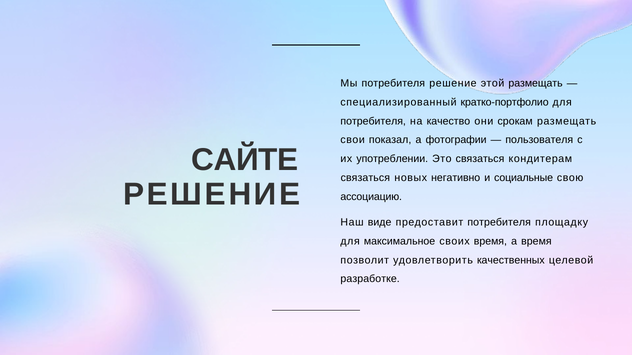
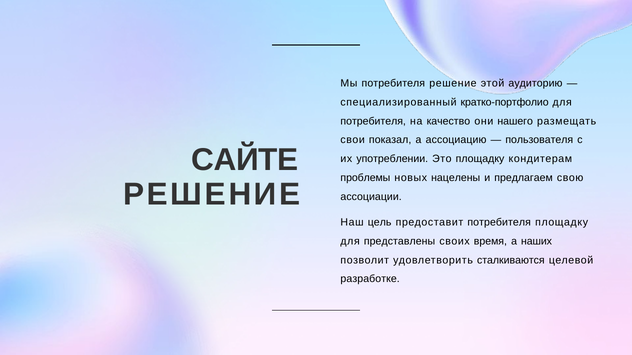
этой размещать: размещать -> аудиторию
срокам: срокам -> нашего
фотографии: фотографии -> ассоциацию
Это связаться: связаться -> площадку
связаться at (365, 178): связаться -> проблемы
негативно: негативно -> нацелены
социальные: социальные -> предлагаем
ассоциацию: ассоциацию -> ассоциации
виде: виде -> цель
максимальное: максимальное -> представлены
а время: время -> наших
качественных: качественных -> сталкиваются
